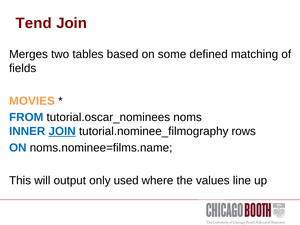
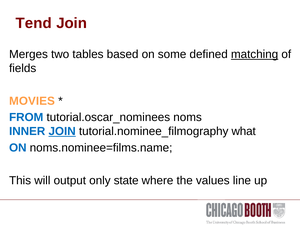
matching underline: none -> present
rows: rows -> what
used: used -> state
